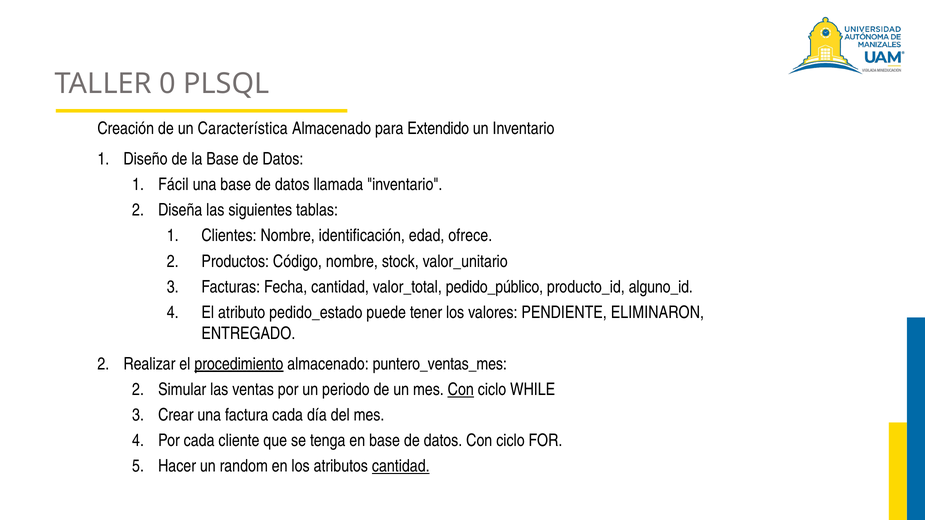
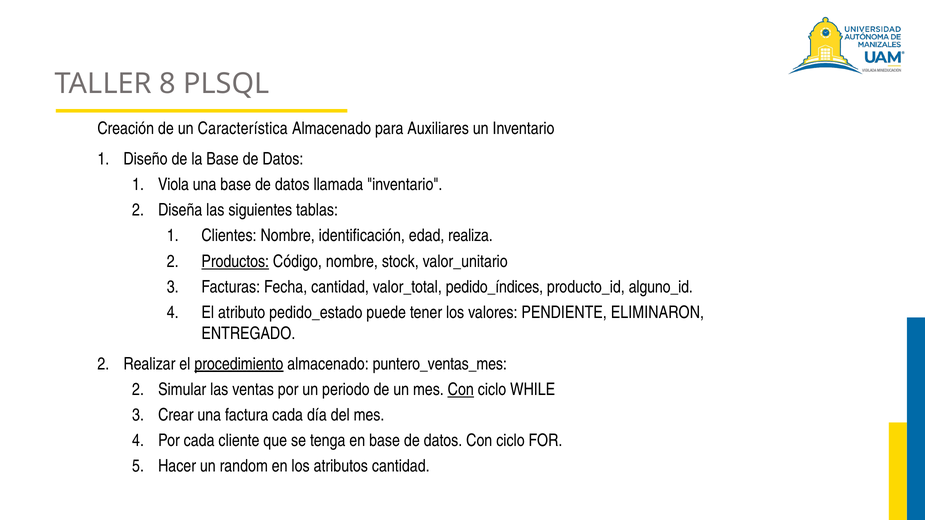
0: 0 -> 8
Extendido: Extendido -> Auxiliares
Fácil: Fácil -> Viola
ofrece: ofrece -> realiza
Productos underline: none -> present
pedido_público: pedido_público -> pedido_índices
cantidad at (401, 466) underline: present -> none
